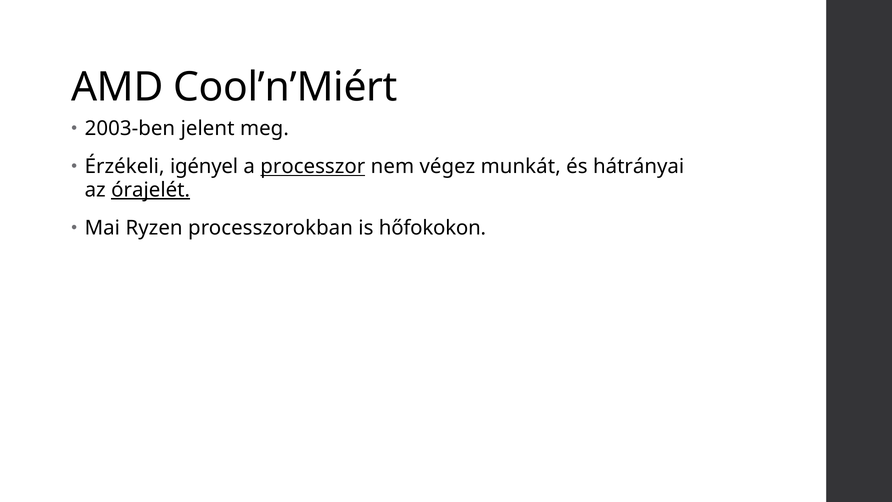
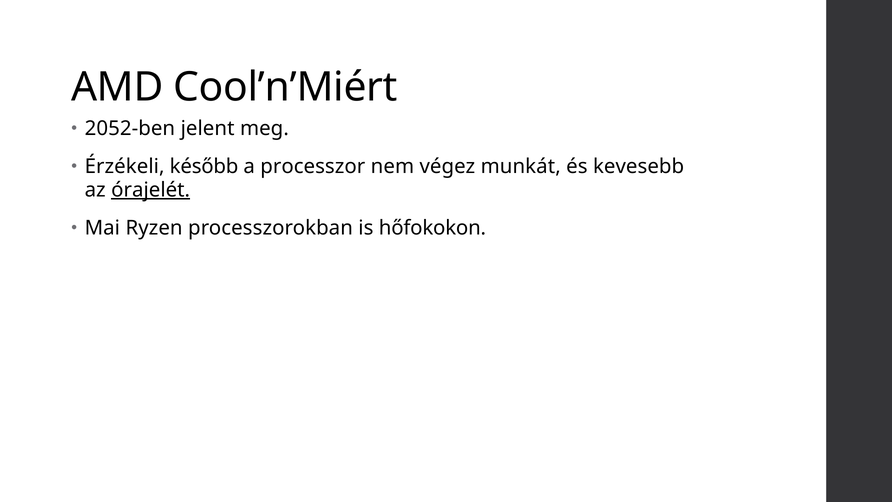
2003-ben: 2003-ben -> 2052-ben
igényel: igényel -> később
processzor underline: present -> none
hátrányai: hátrányai -> kevesebb
